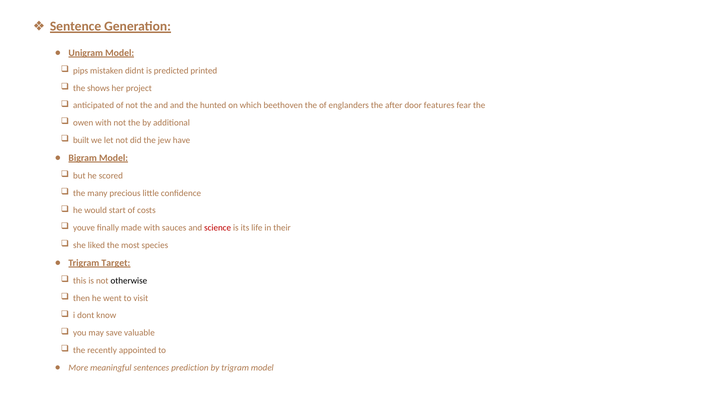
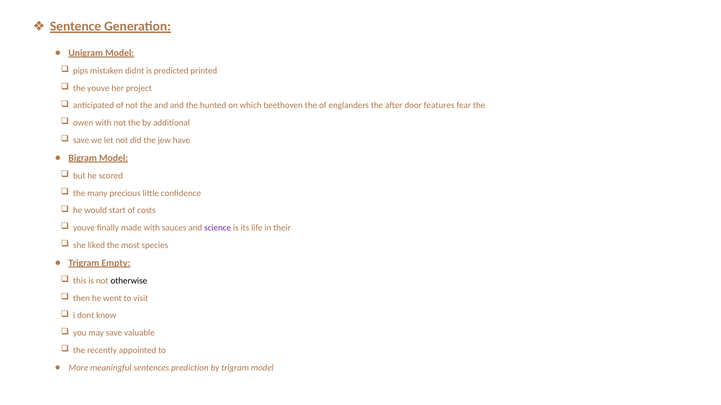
the shows: shows -> youve
built at (81, 140): built -> save
science colour: red -> purple
Target: Target -> Empty
